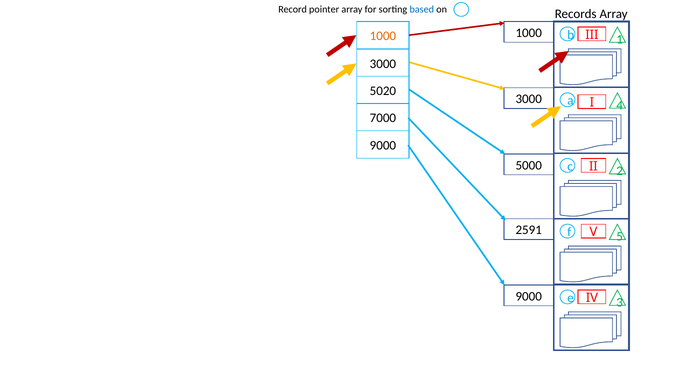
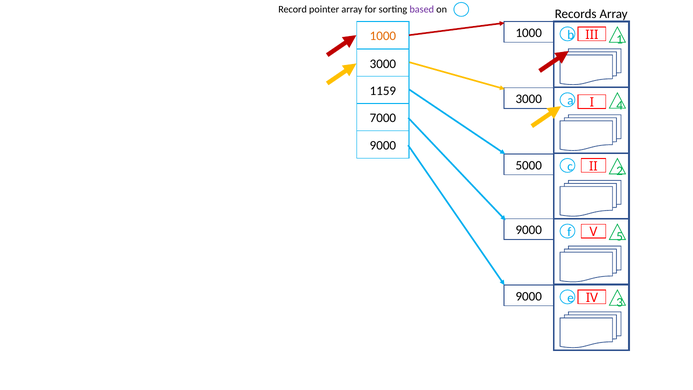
based colour: blue -> purple
5020: 5020 -> 1159
2591 at (529, 230): 2591 -> 9000
